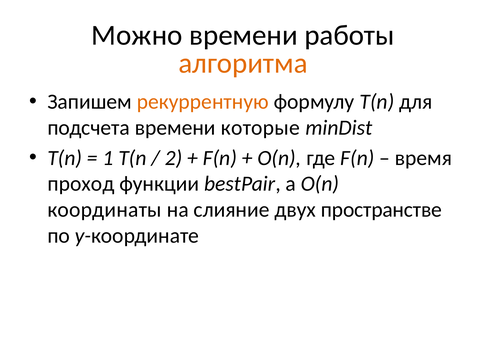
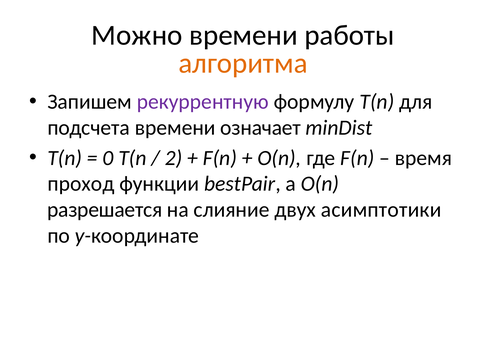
рекуррентную colour: orange -> purple
которые: которые -> означает
1: 1 -> 0
координаты: координаты -> разрешается
пространстве: пространстве -> асимптотики
